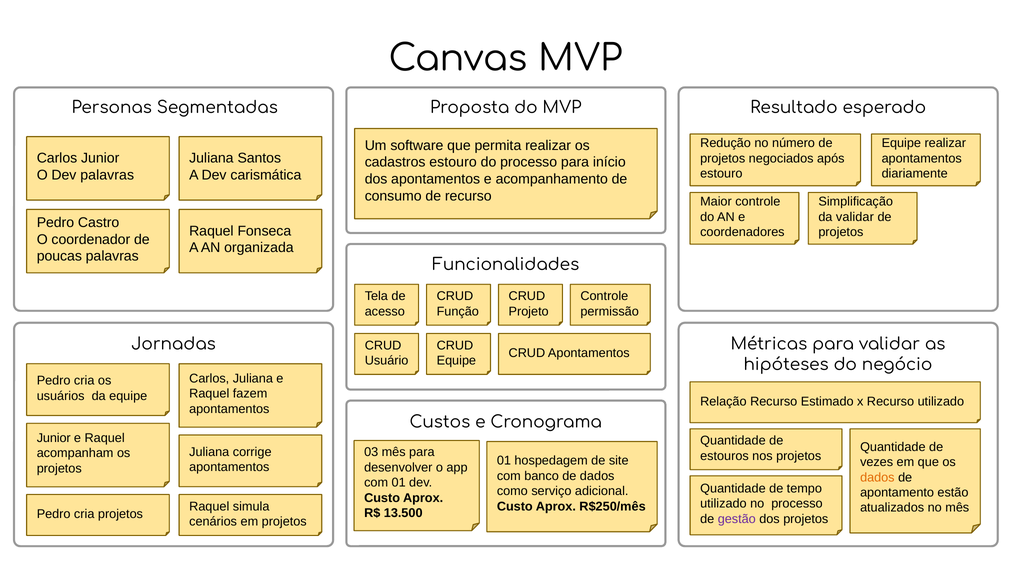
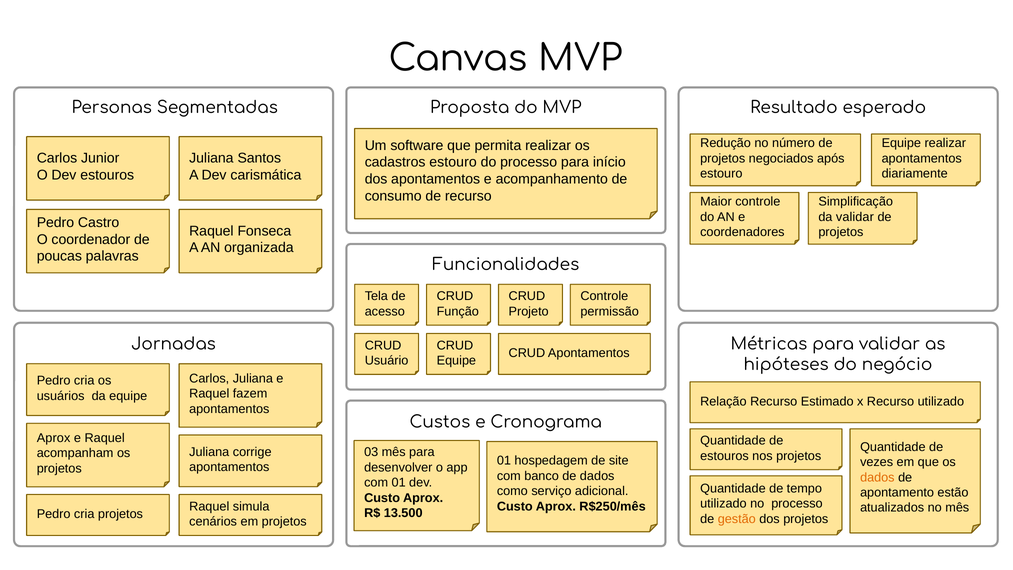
Dev palavras: palavras -> estouros
Junior at (54, 438): Junior -> Aprox
gestão colour: purple -> orange
